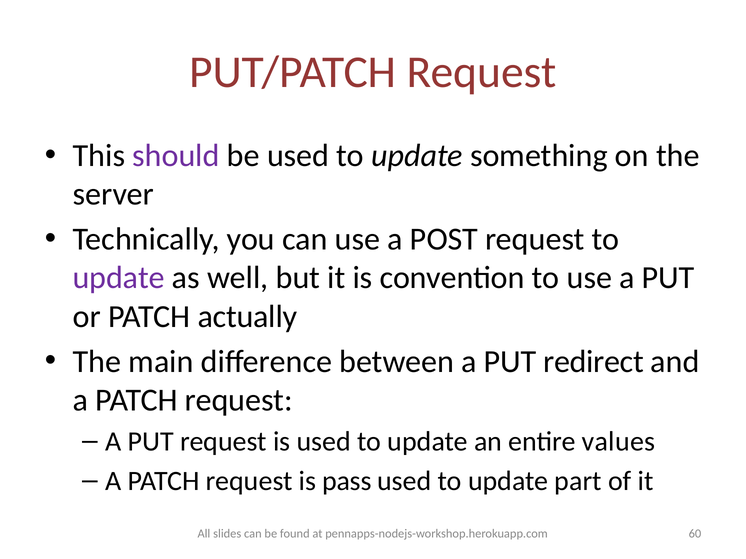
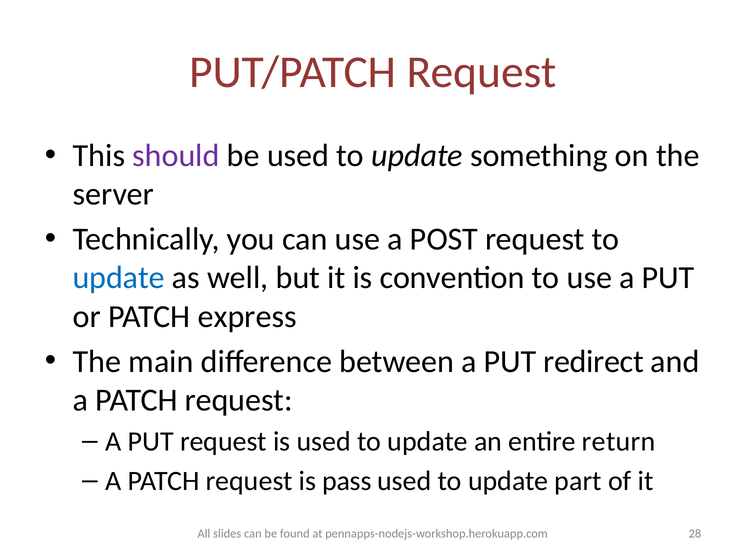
update at (119, 278) colour: purple -> blue
actually: actually -> express
values: values -> return
60: 60 -> 28
